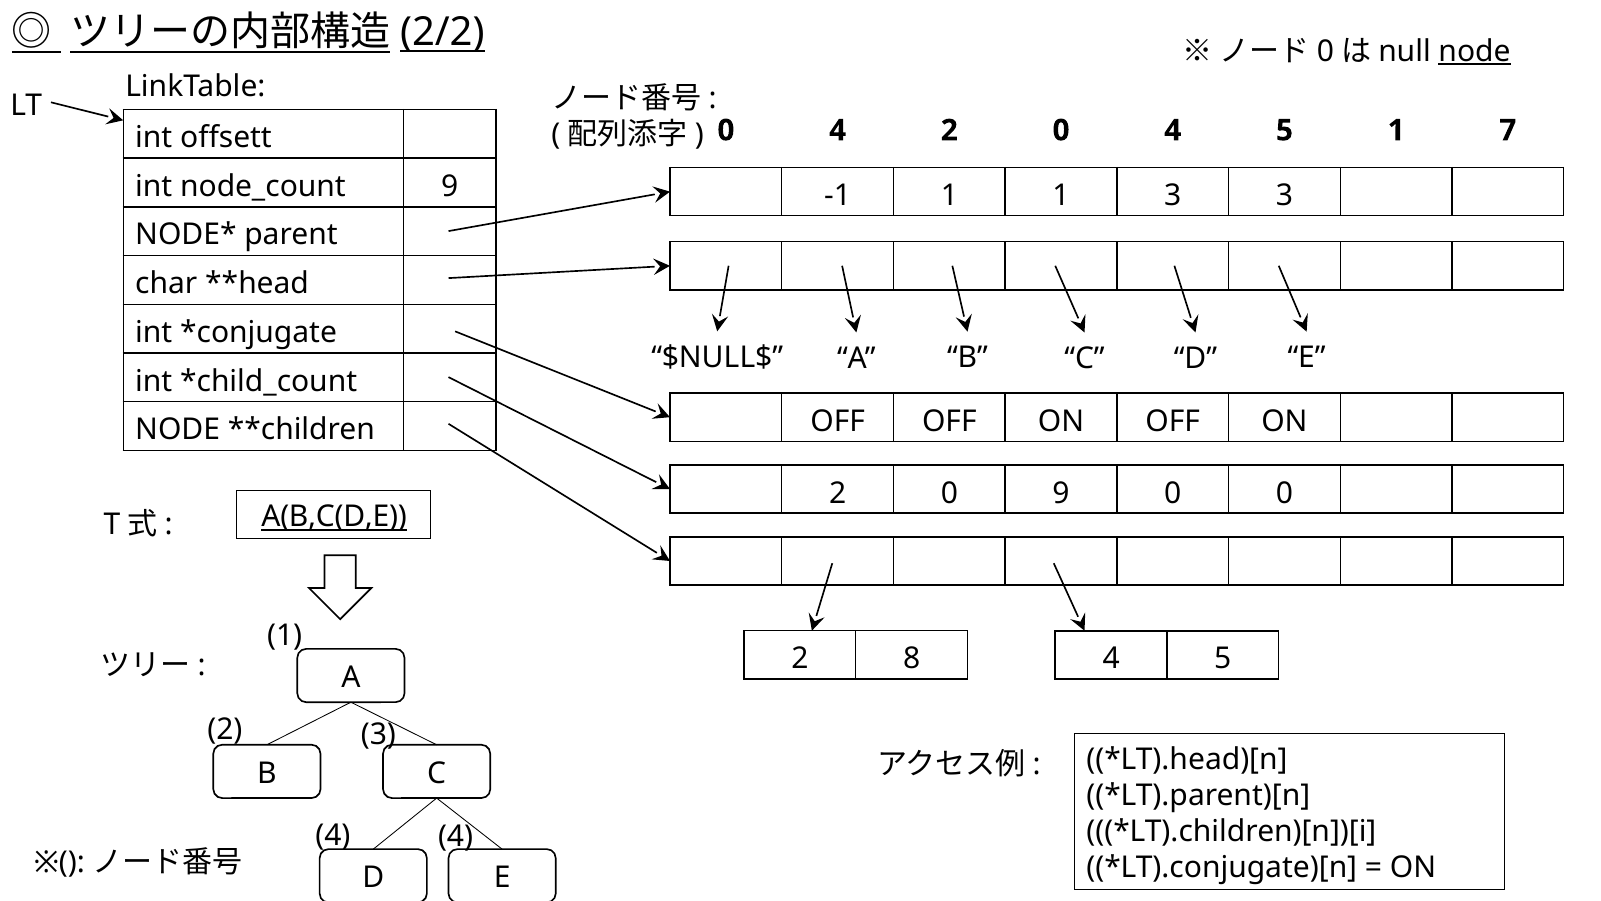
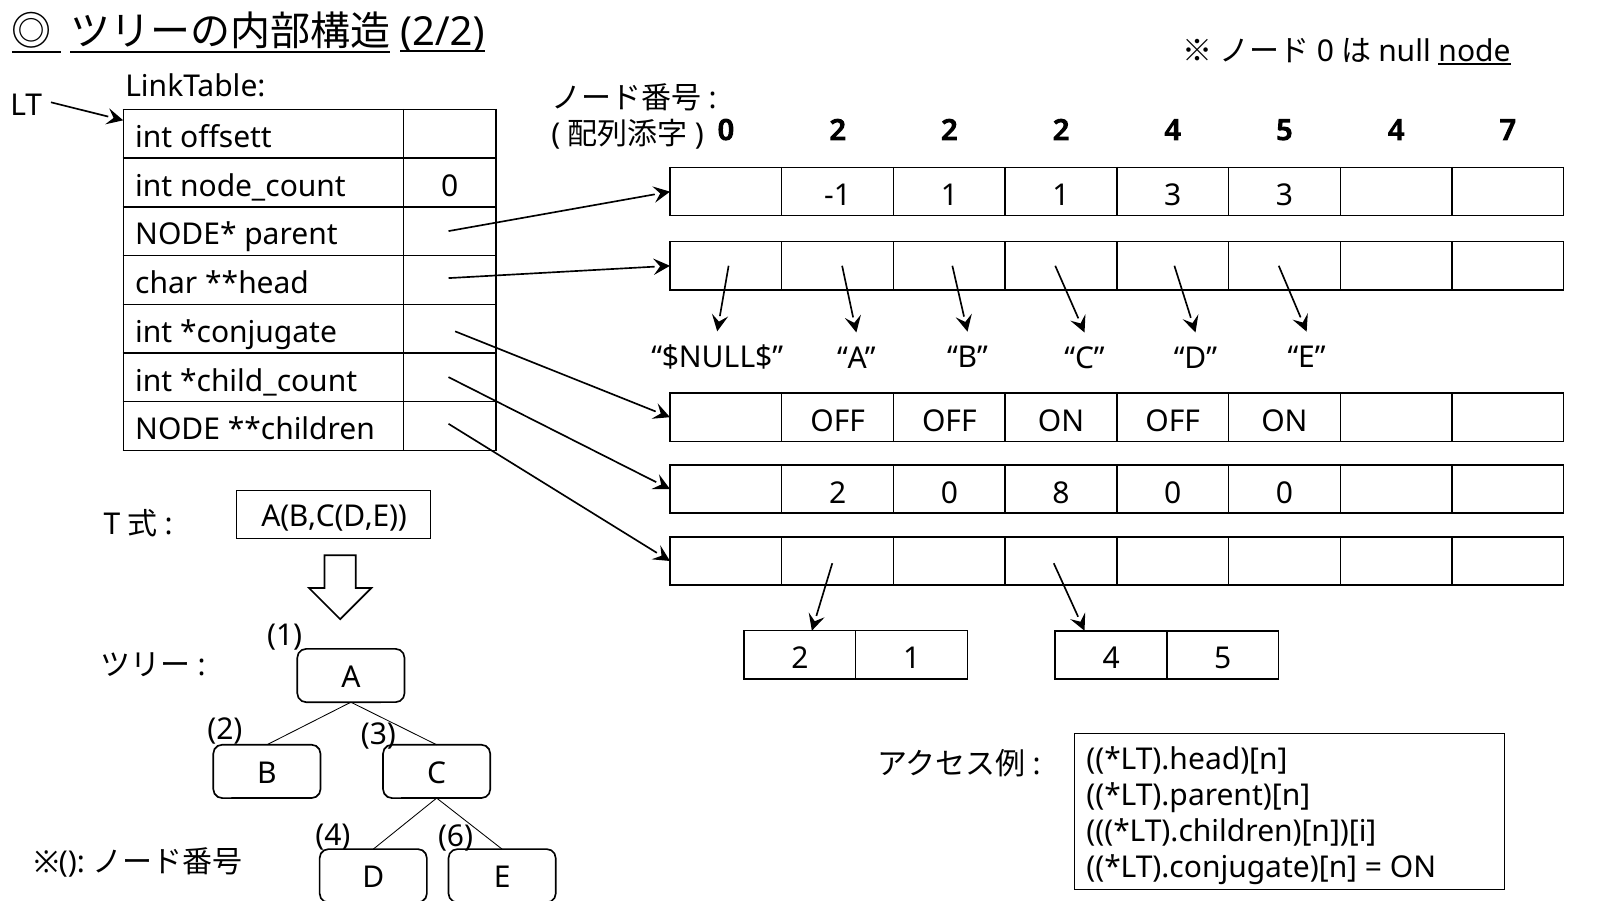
4 at (838, 130): 4 -> 2
0 at (1061, 130): 0 -> 2
5 1: 1 -> 4
9 at (450, 186): 9 -> 0
0 9: 9 -> 8
A(B,C(D,E underline: present -> none
8 at (912, 659): 8 -> 1
4 4: 4 -> 6
